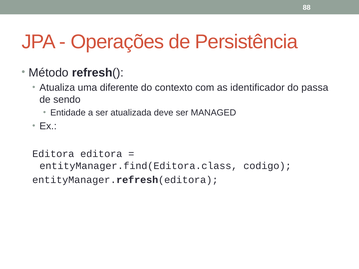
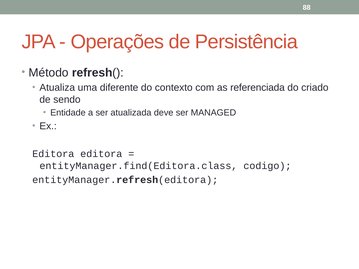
identificador: identificador -> referenciada
passa: passa -> criado
